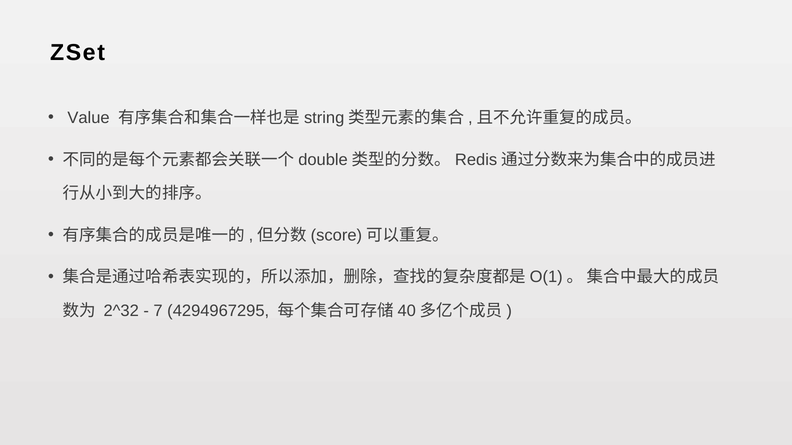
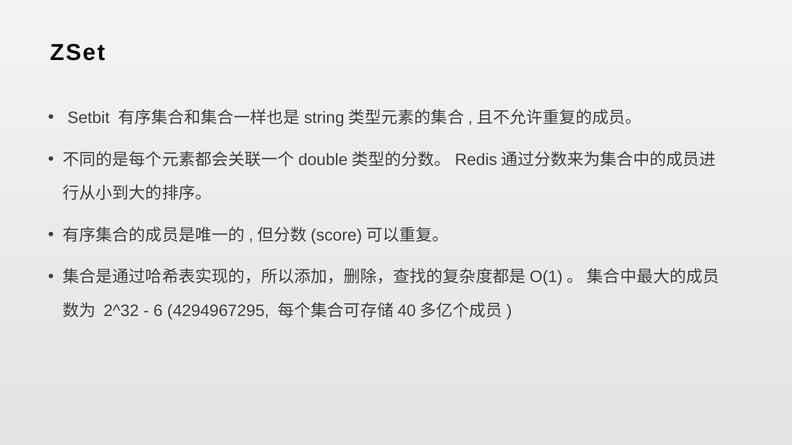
Value: Value -> Setbit
7: 7 -> 6
